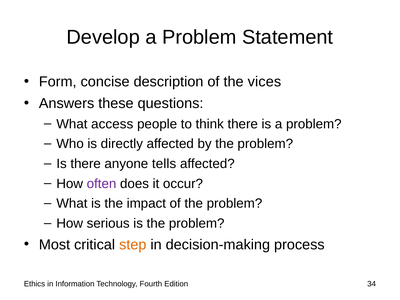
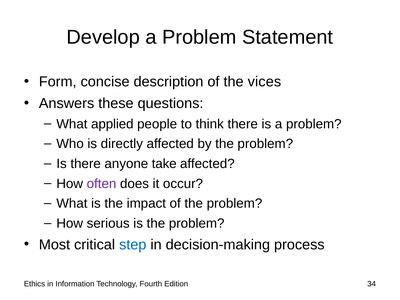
access: access -> applied
tells: tells -> take
step colour: orange -> blue
